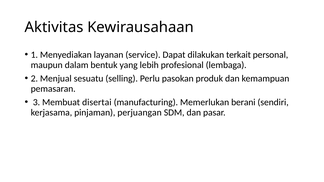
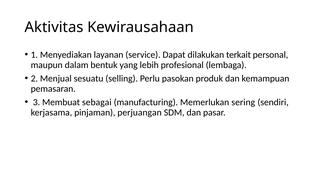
disertai: disertai -> sebagai
berani: berani -> sering
